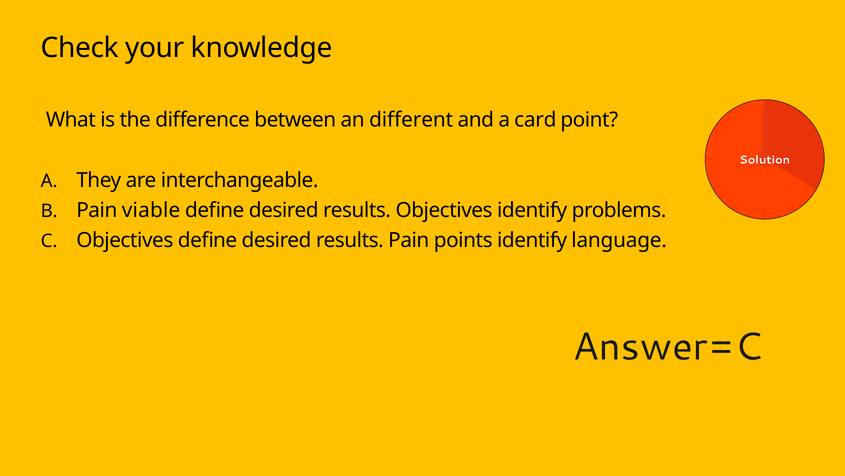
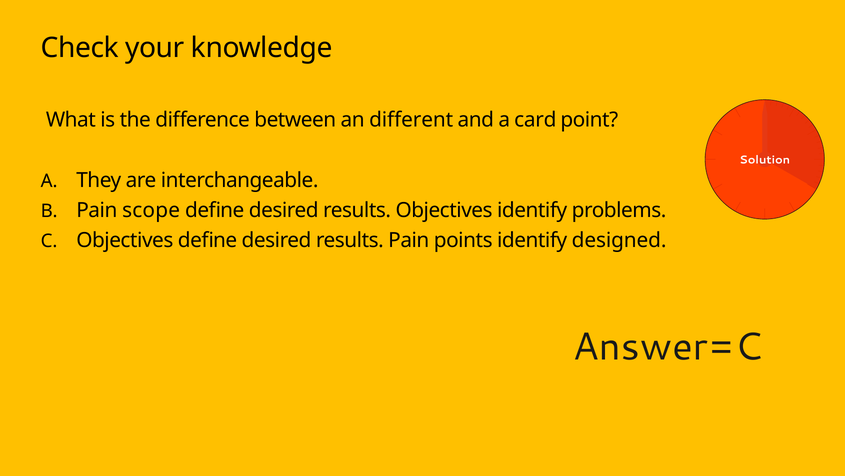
viable: viable -> scope
language: language -> designed
